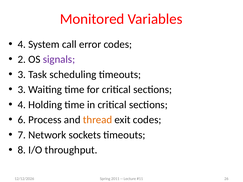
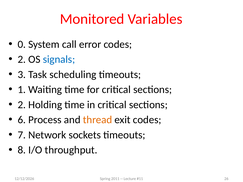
4 at (22, 44): 4 -> 0
signals colour: purple -> blue
3 at (22, 90): 3 -> 1
4 at (22, 105): 4 -> 2
